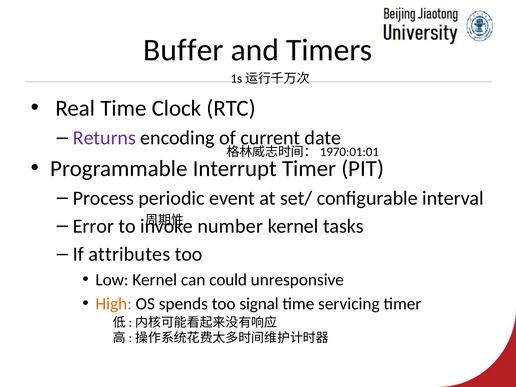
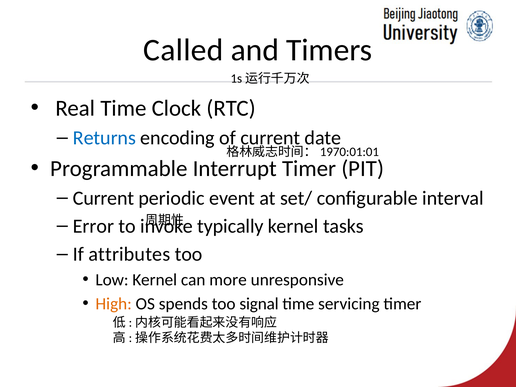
Buffer: Buffer -> Called
Returns colour: purple -> blue
Process at (103, 198): Process -> Current
number: number -> typically
could: could -> more
